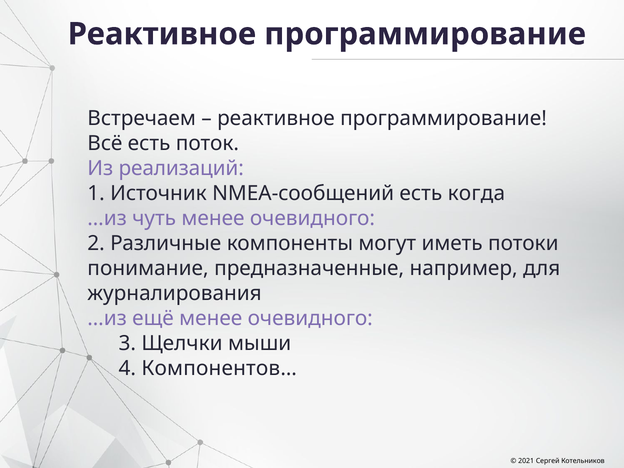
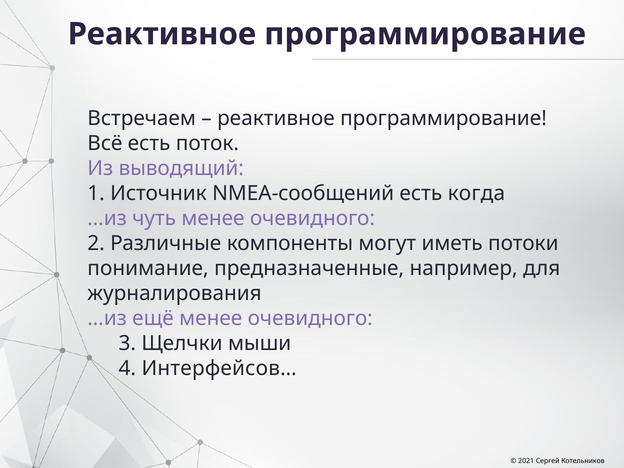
реализаций: реализаций -> выводящий
Компонентов…: Компонентов… -> Интерфейсов…
